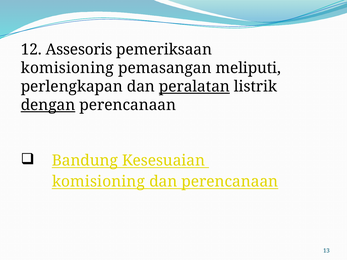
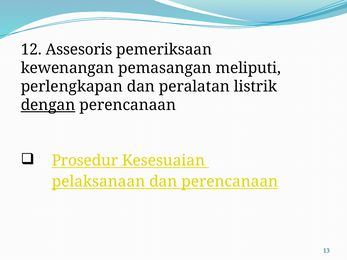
komisioning at (67, 68): komisioning -> kewenangan
peralatan underline: present -> none
Bandung: Bandung -> Prosedur
komisioning at (98, 182): komisioning -> pelaksanaan
